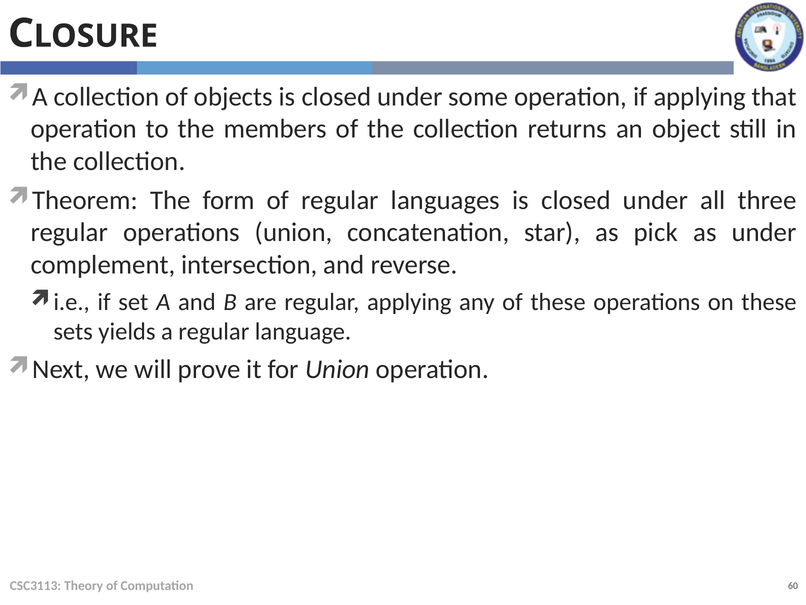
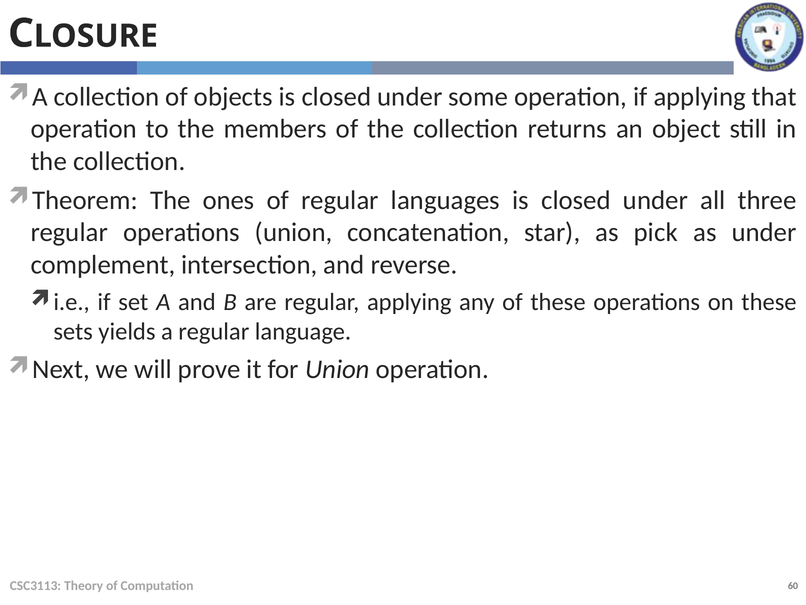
form: form -> ones
